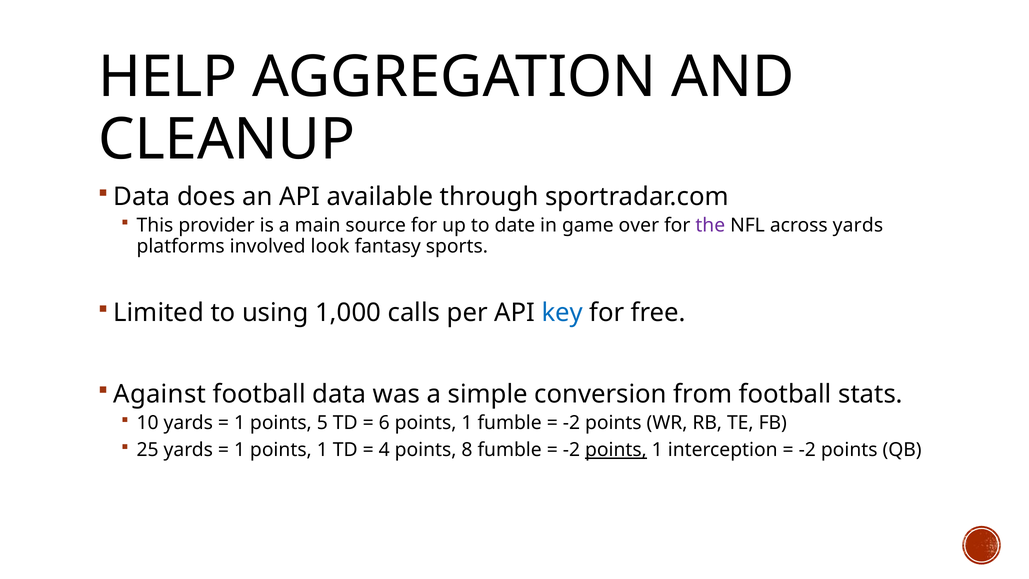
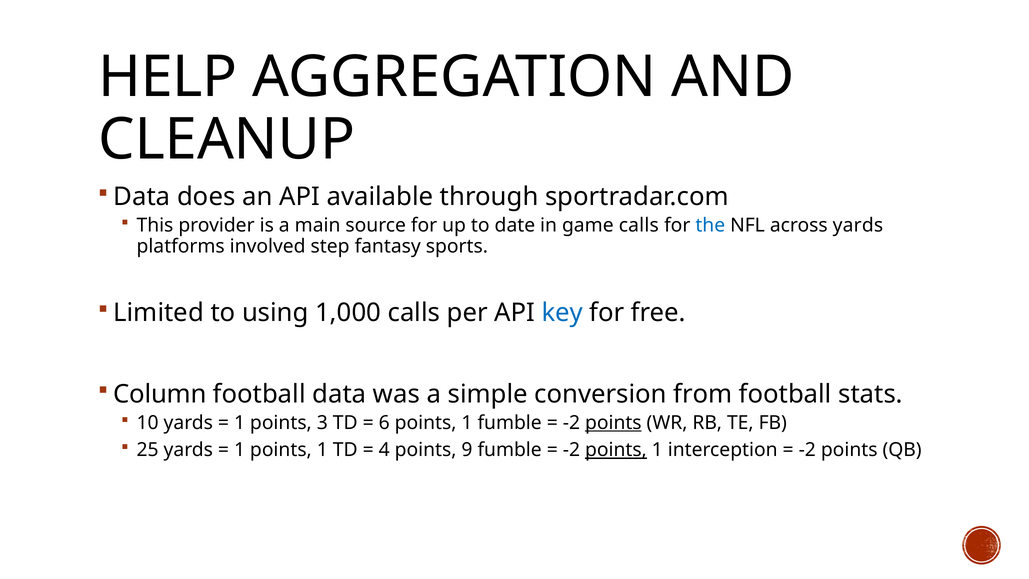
game over: over -> calls
the colour: purple -> blue
look: look -> step
Against: Against -> Column
5: 5 -> 3
points at (613, 423) underline: none -> present
8: 8 -> 9
